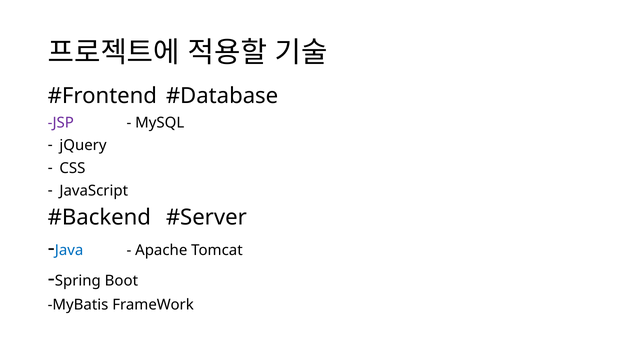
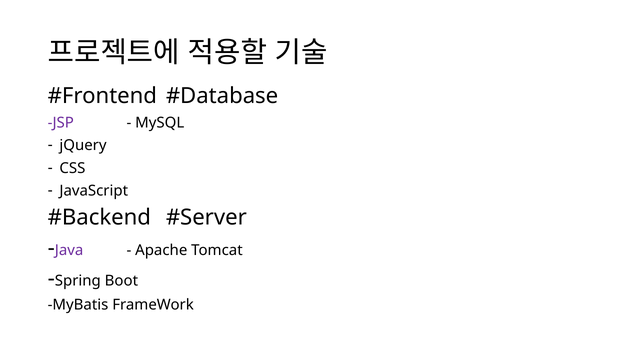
Java colour: blue -> purple
